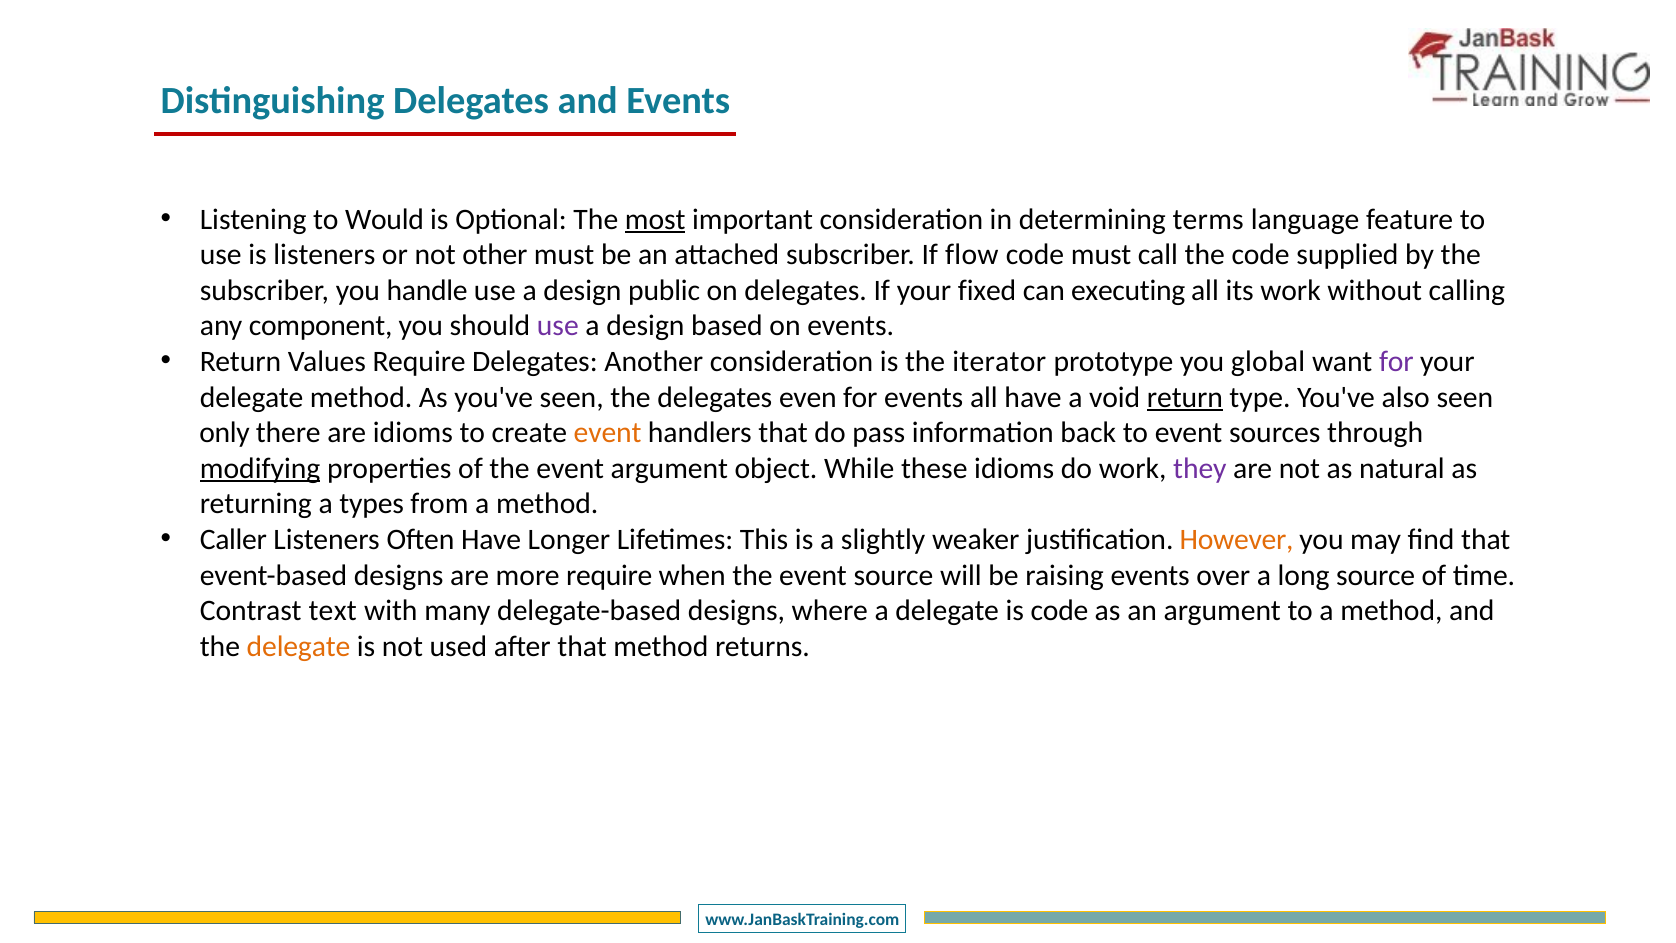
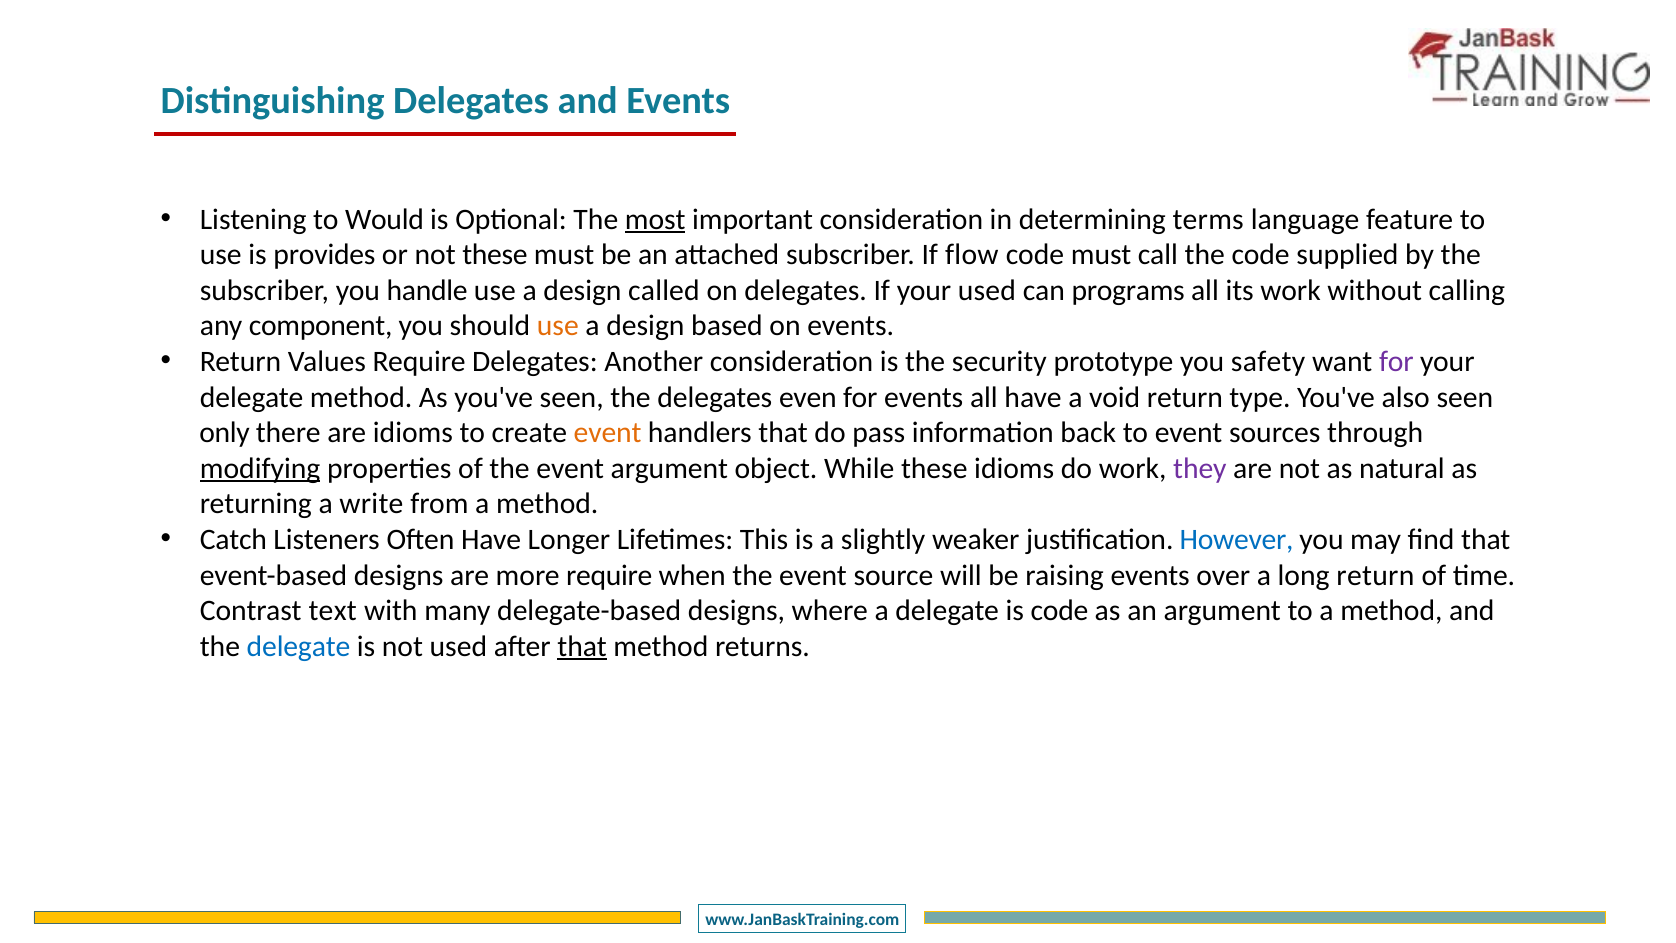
is listeners: listeners -> provides
not other: other -> these
public: public -> called
your fixed: fixed -> used
executing: executing -> programs
use at (558, 326) colour: purple -> orange
iterator: iterator -> security
global: global -> safety
return at (1185, 397) underline: present -> none
types: types -> write
Caller: Caller -> Catch
However colour: orange -> blue
long source: source -> return
delegate at (299, 646) colour: orange -> blue
that at (582, 646) underline: none -> present
